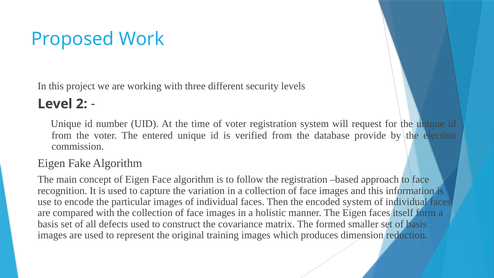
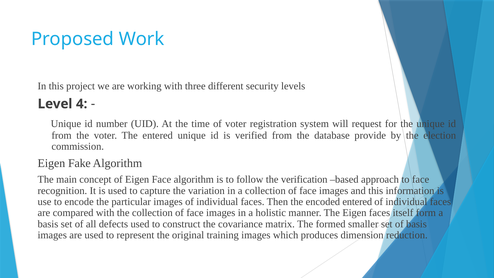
2: 2 -> 4
the registration: registration -> verification
encoded system: system -> entered
